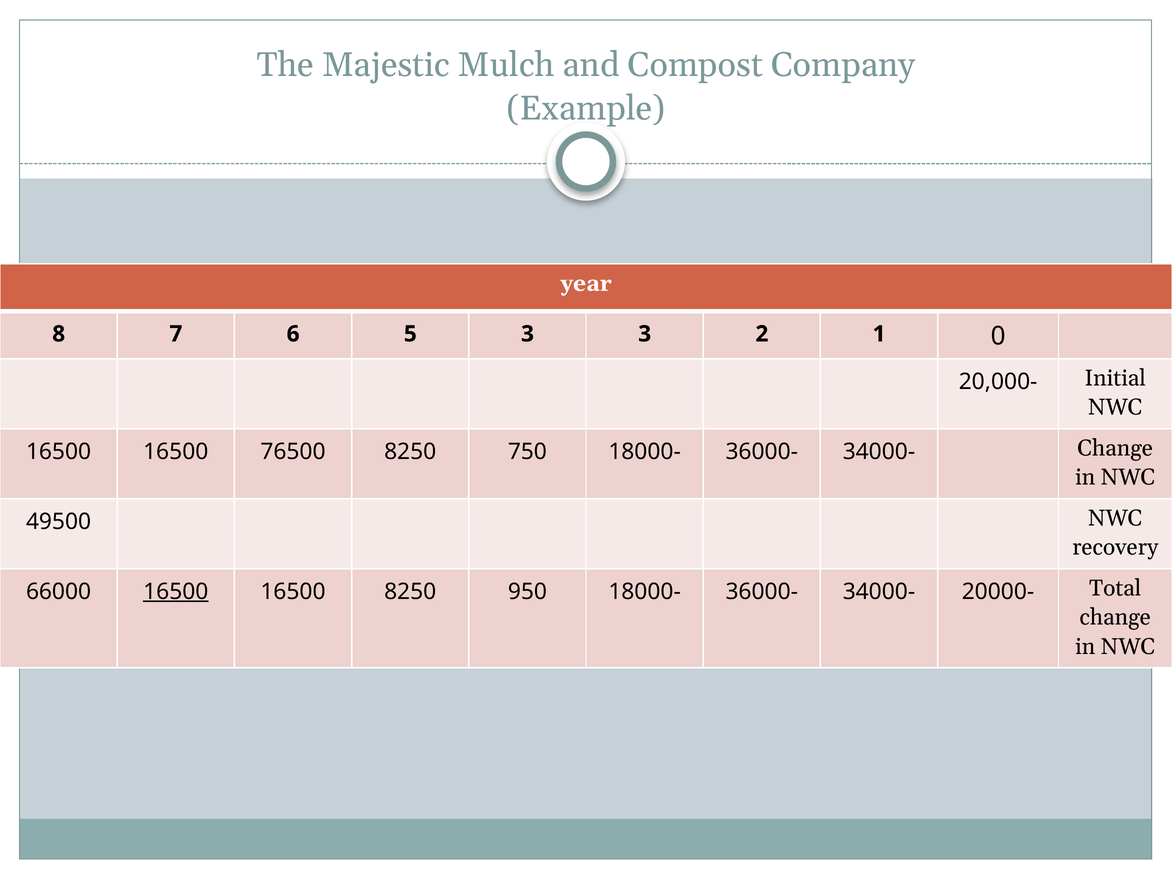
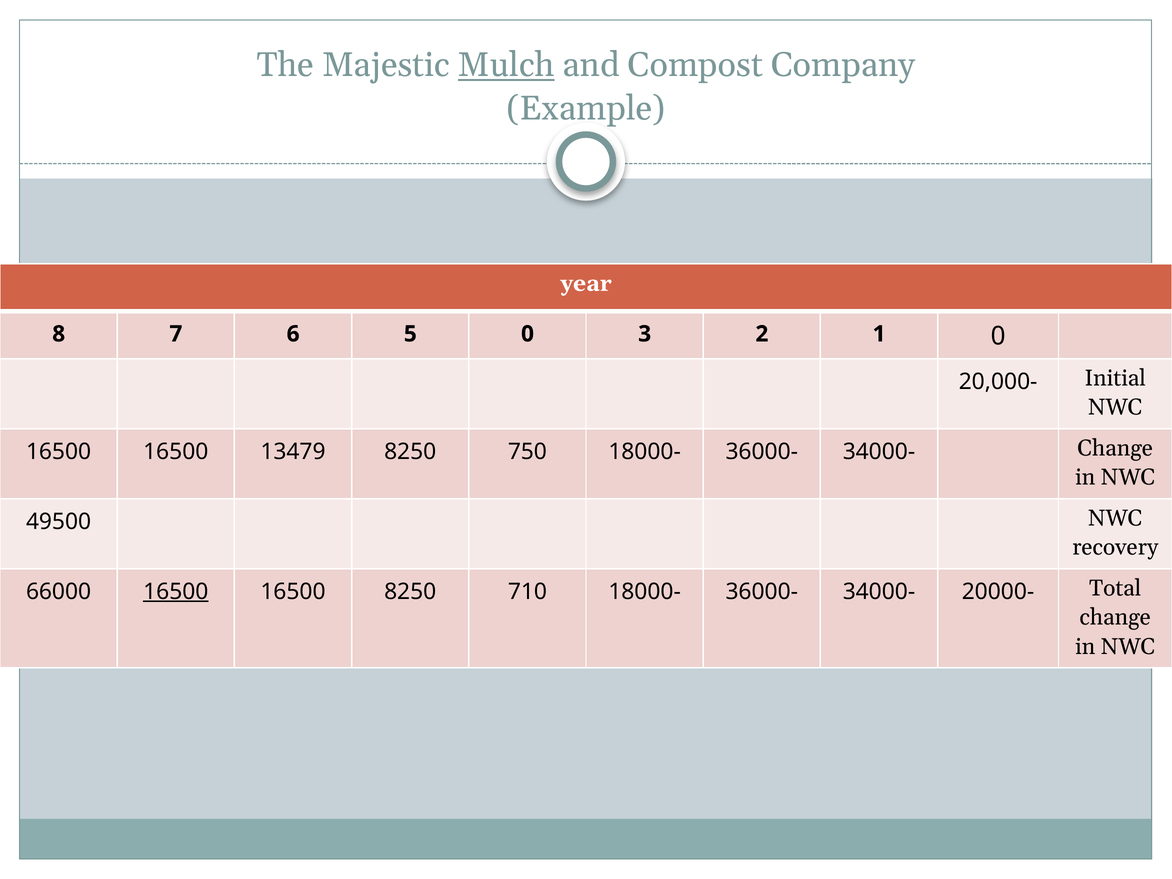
Mulch underline: none -> present
5 3: 3 -> 0
76500: 76500 -> 13479
950: 950 -> 710
